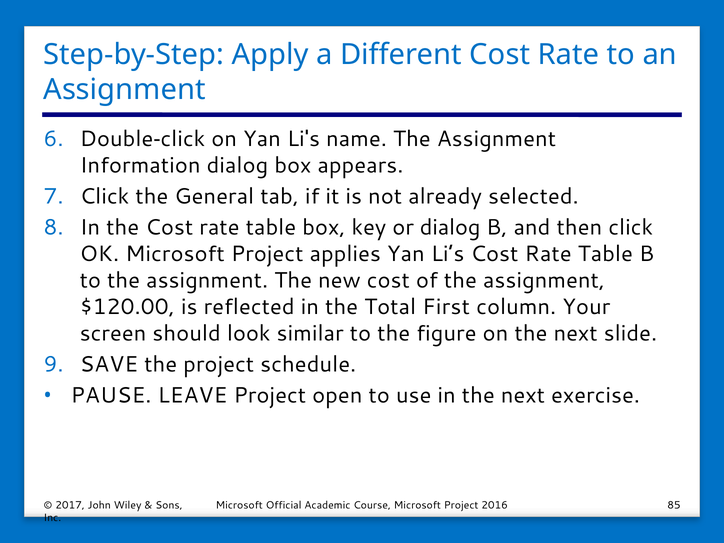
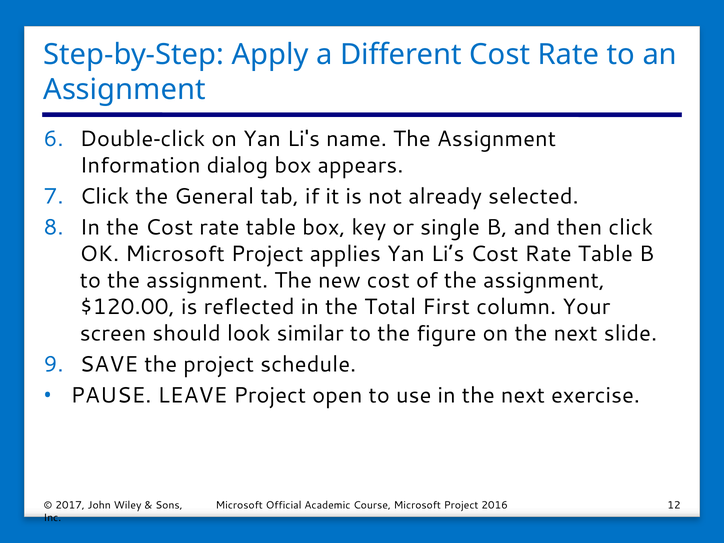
or dialog: dialog -> single
85: 85 -> 12
